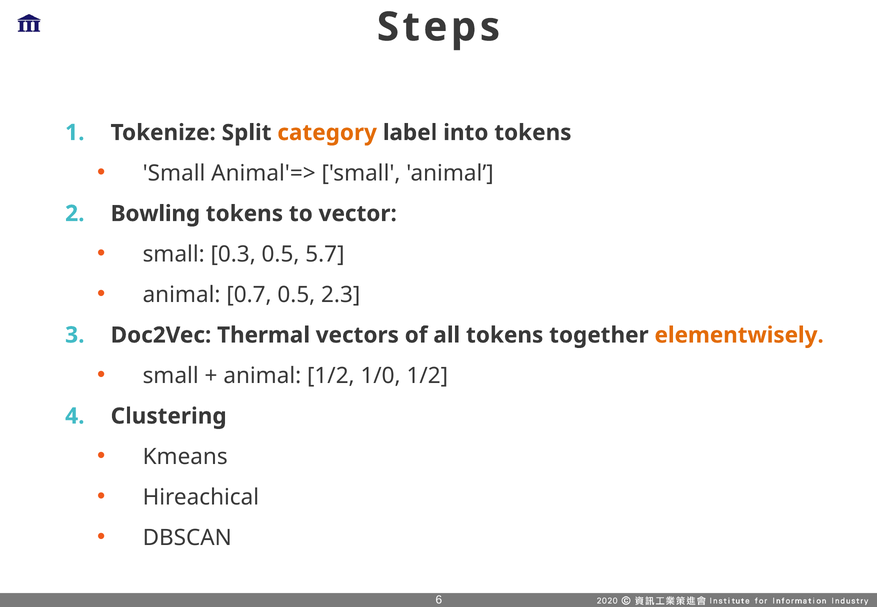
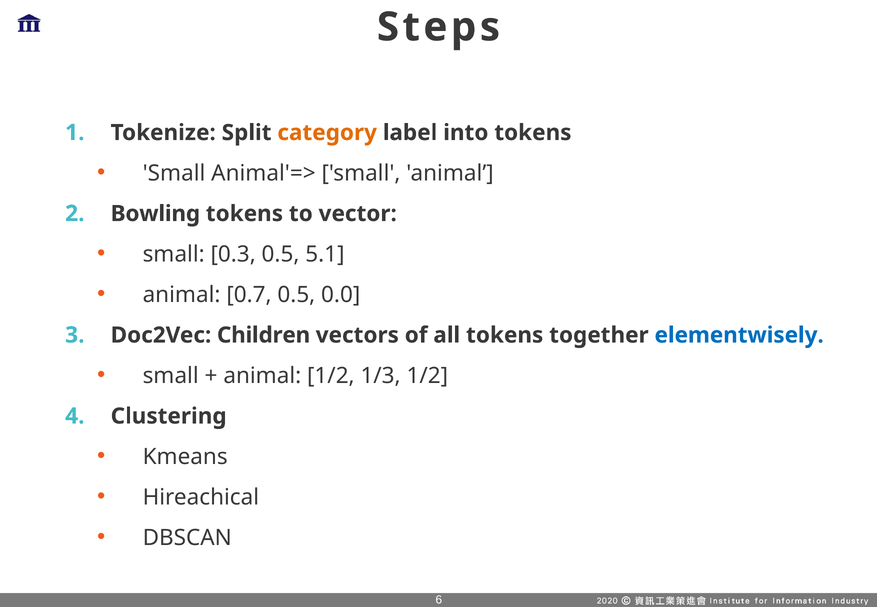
5.7: 5.7 -> 5.1
2.3: 2.3 -> 0.0
Thermal: Thermal -> Children
elementwisely colour: orange -> blue
1/0: 1/0 -> 1/3
